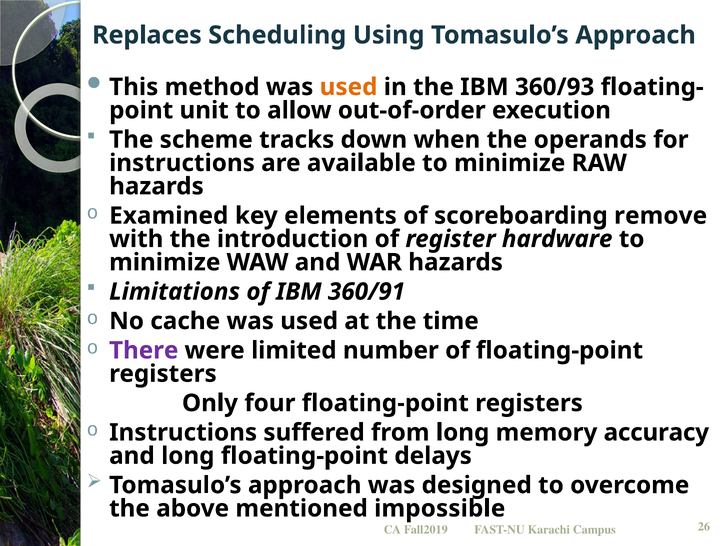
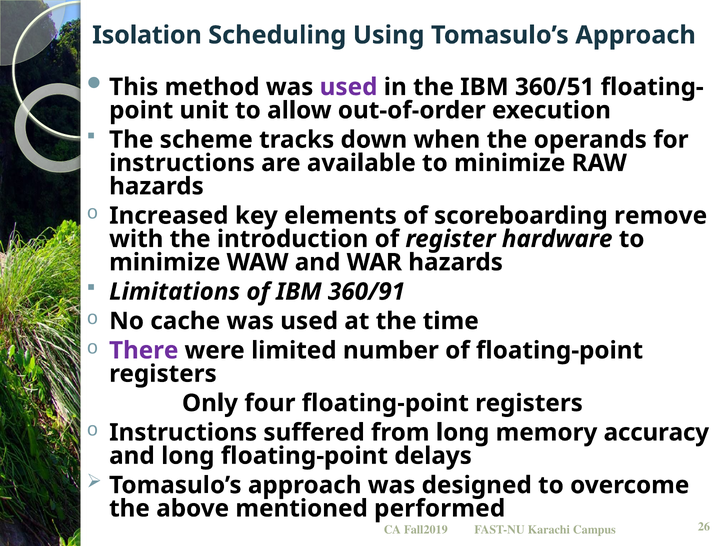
Replaces: Replaces -> Isolation
used at (349, 87) colour: orange -> purple
360/93: 360/93 -> 360/51
Examined: Examined -> Increased
impossible: impossible -> performed
